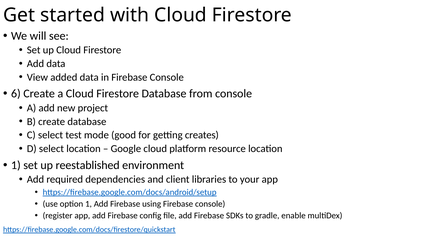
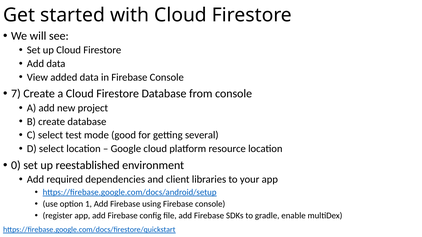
6: 6 -> 7
creates: creates -> several
1 at (16, 165): 1 -> 0
